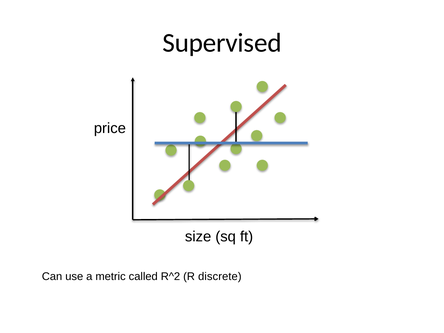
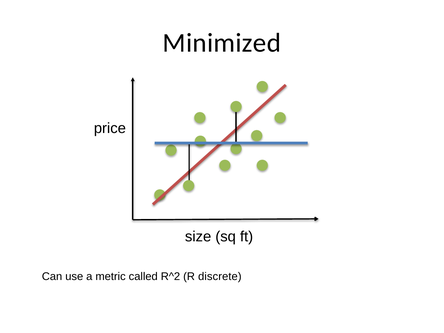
Supervised: Supervised -> Minimized
